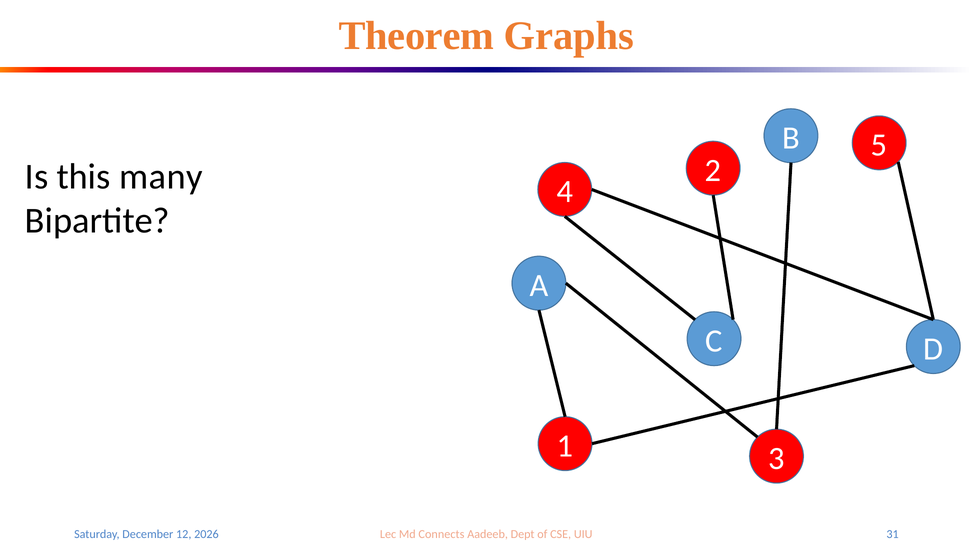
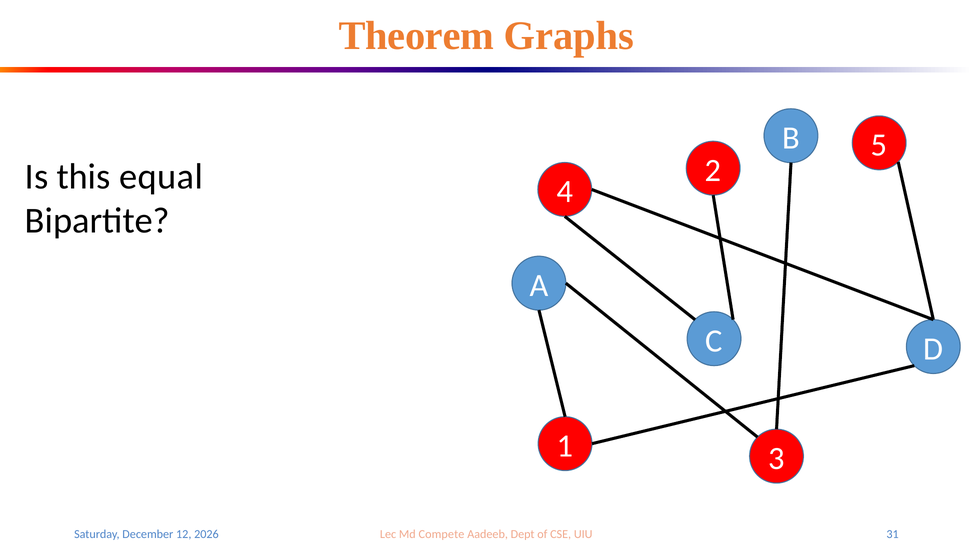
many: many -> equal
Connects: Connects -> Compete
